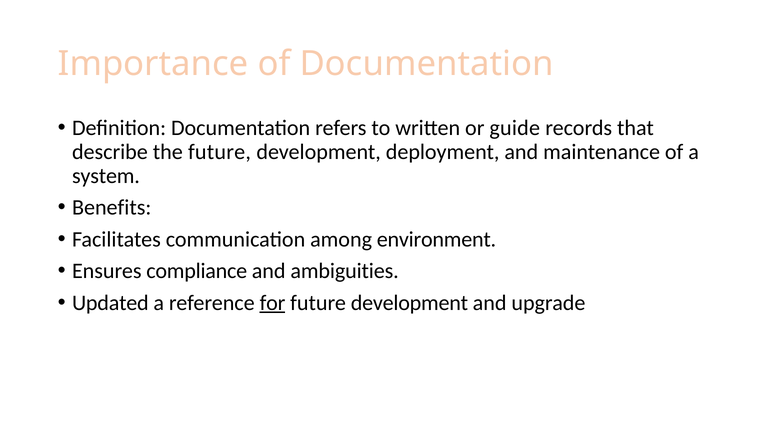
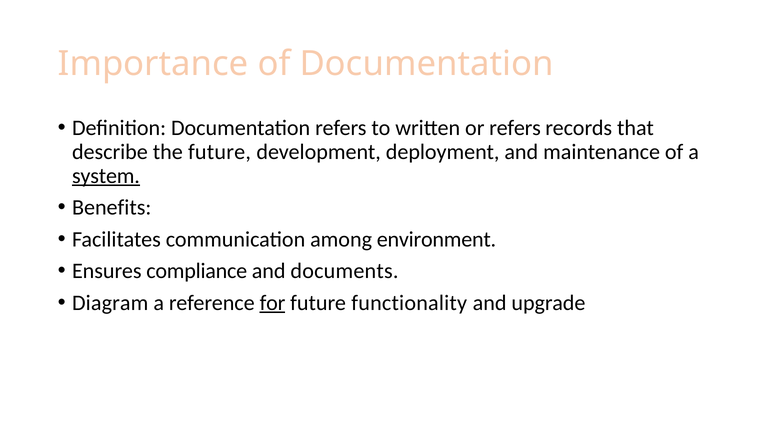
or guide: guide -> refers
system underline: none -> present
ambiguities: ambiguities -> documents
Updated: Updated -> Diagram
development at (409, 303): development -> functionality
